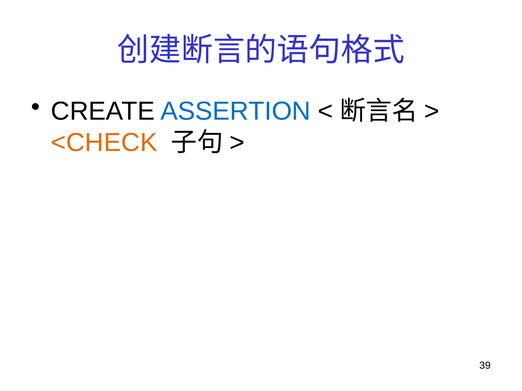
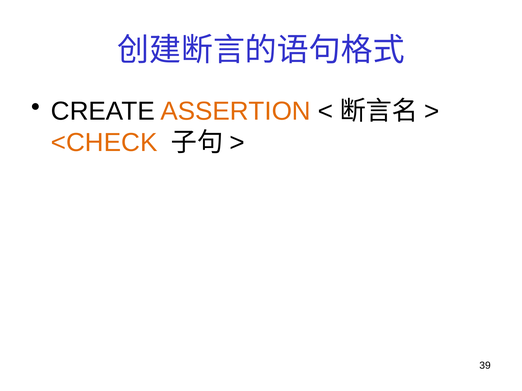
ASSERTION colour: blue -> orange
